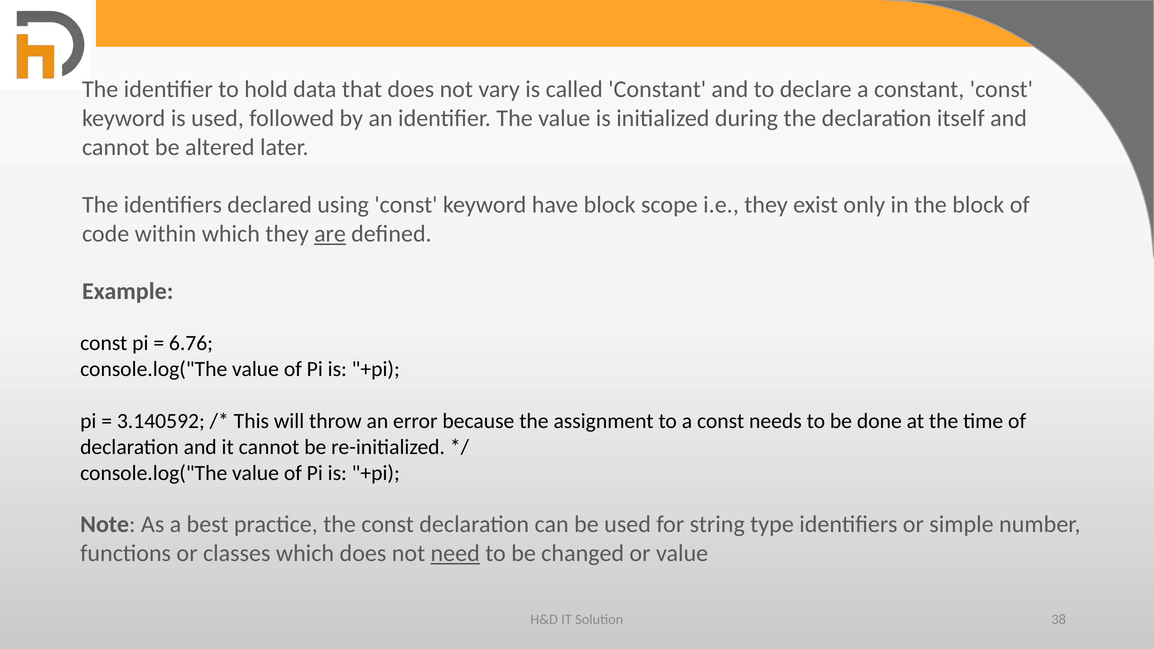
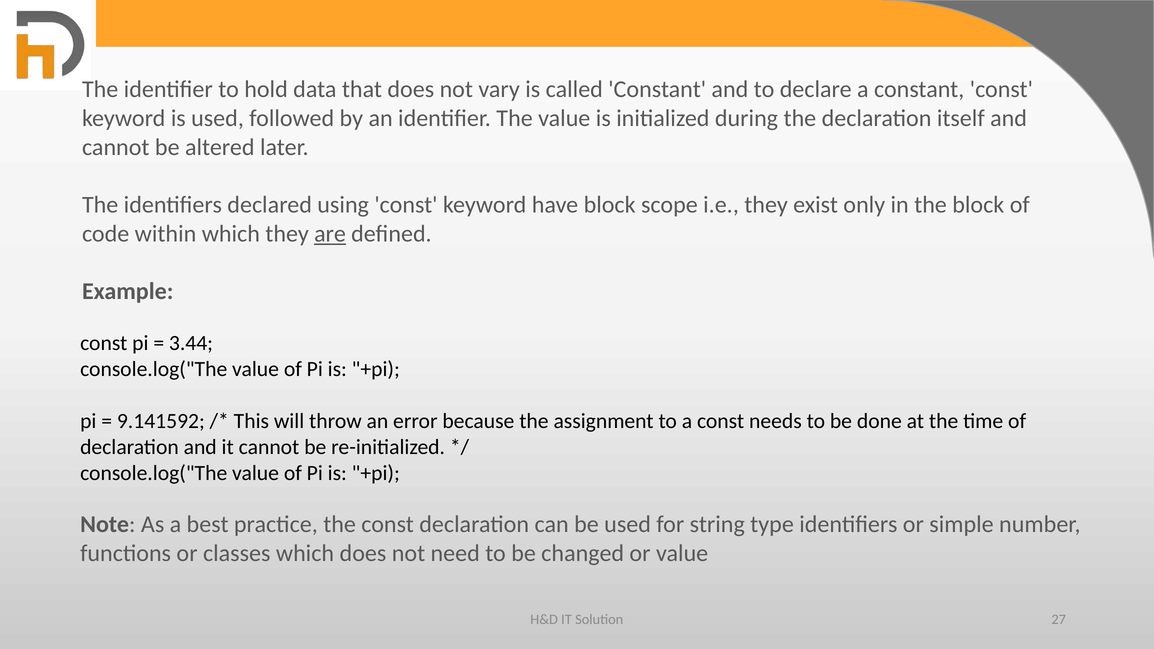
6.76: 6.76 -> 3.44
3.140592: 3.140592 -> 9.141592
need underline: present -> none
38: 38 -> 27
